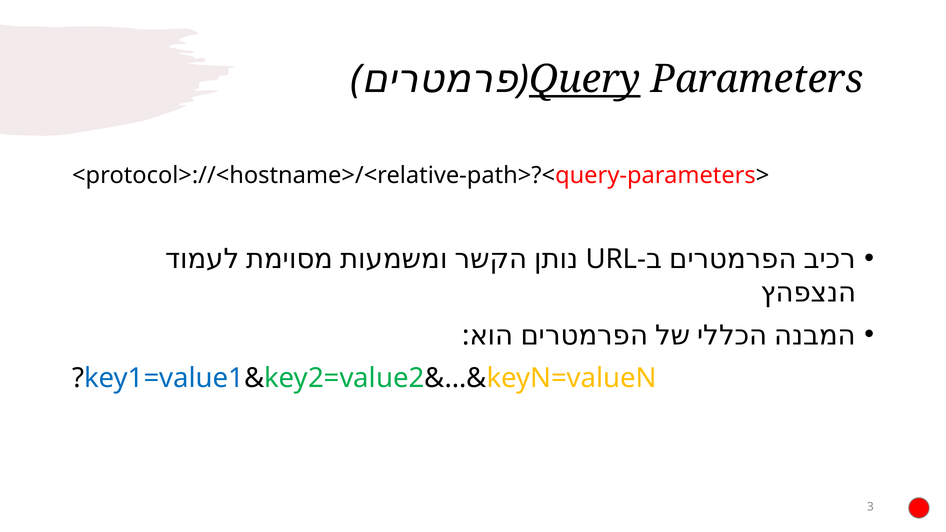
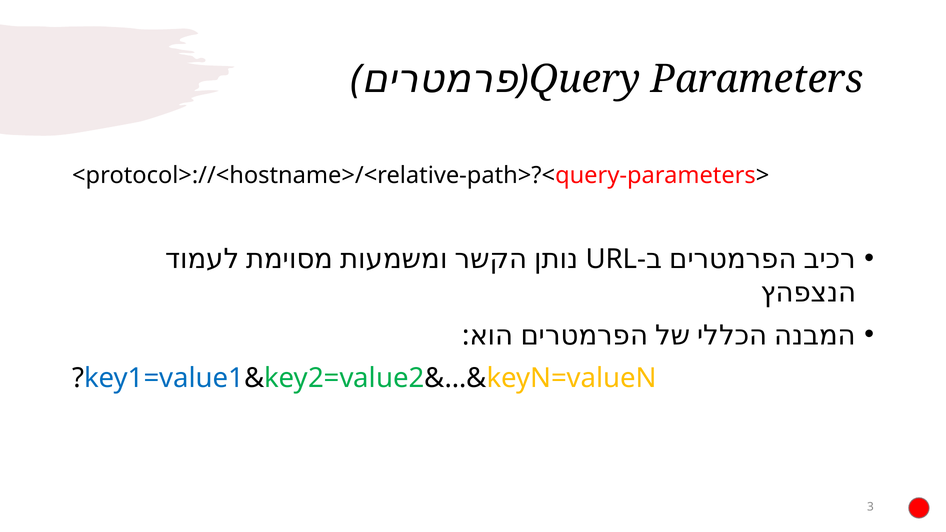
Query underline: present -> none
